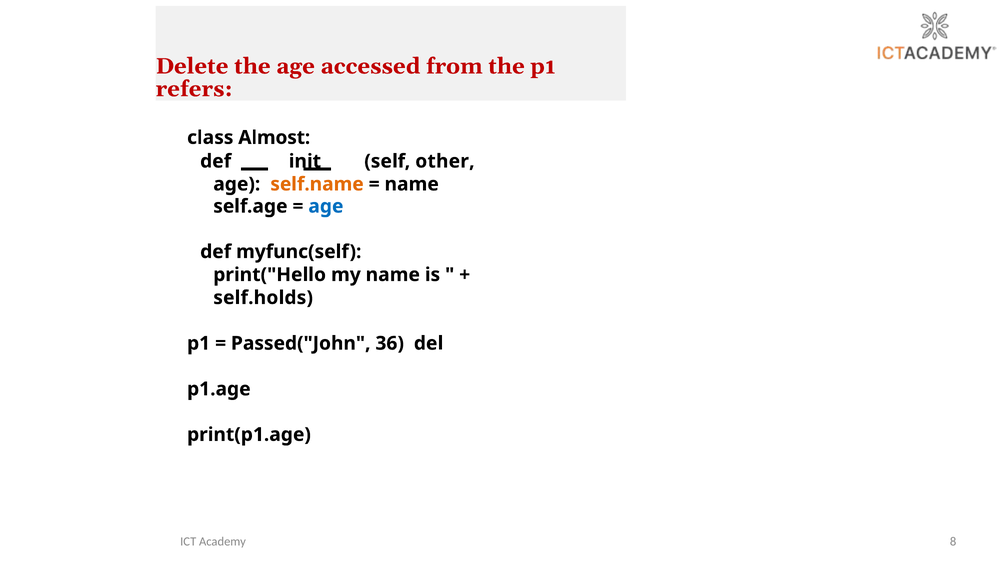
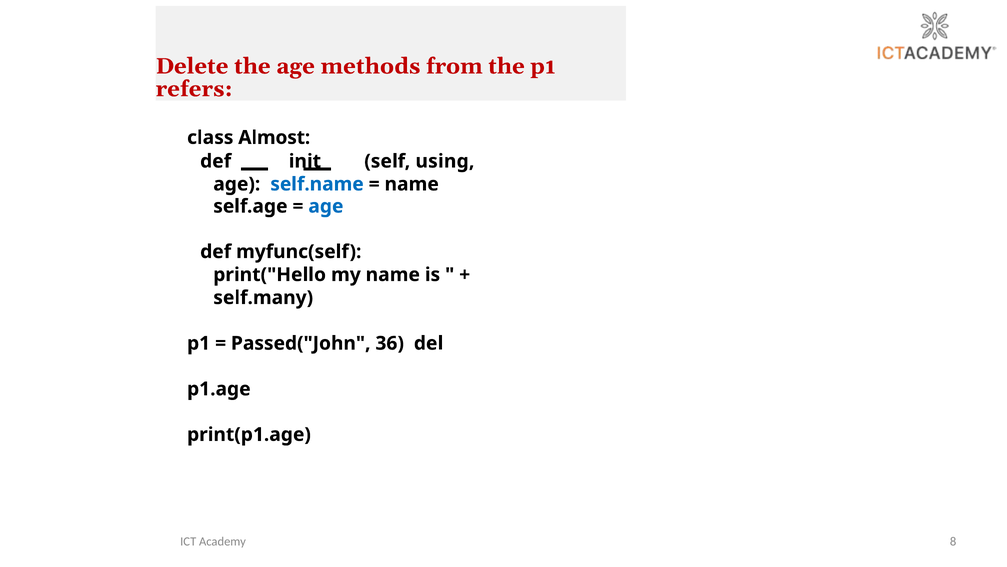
accessed: accessed -> methods
other: other -> using
self.name colour: orange -> blue
self.holds: self.holds -> self.many
